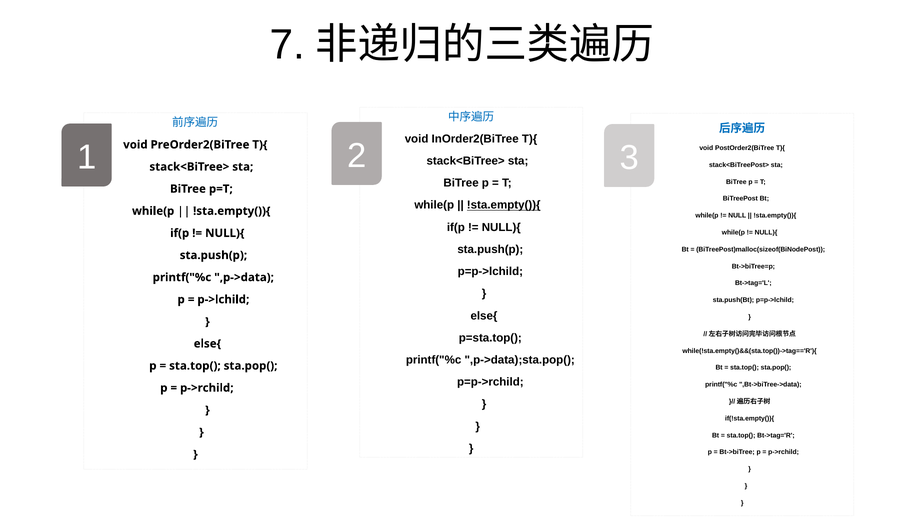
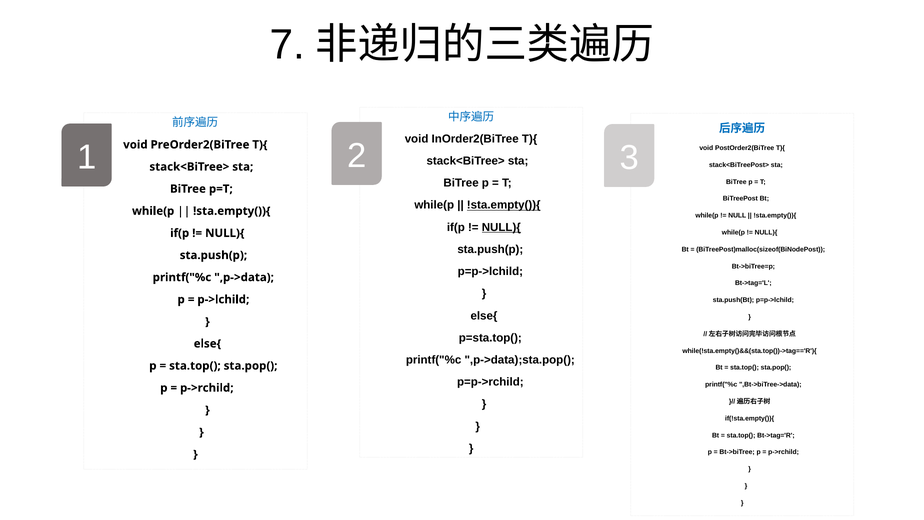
NULL){ at (501, 227) underline: none -> present
